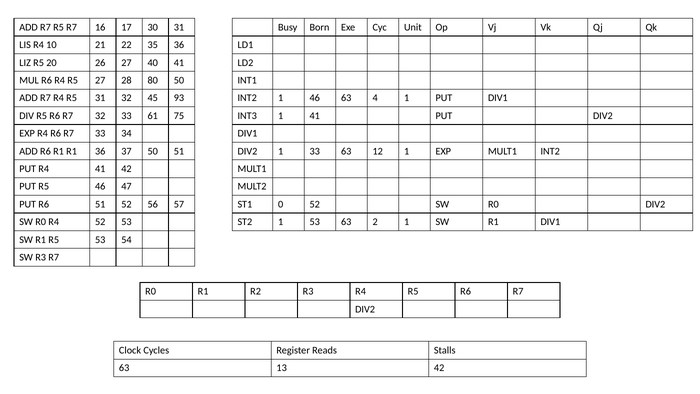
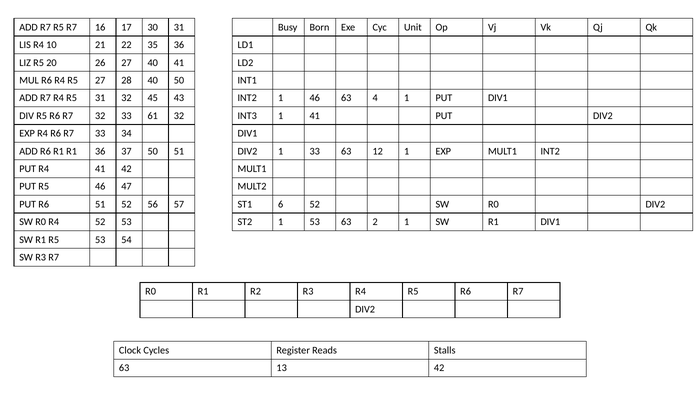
28 80: 80 -> 40
93: 93 -> 43
61 75: 75 -> 32
0: 0 -> 6
